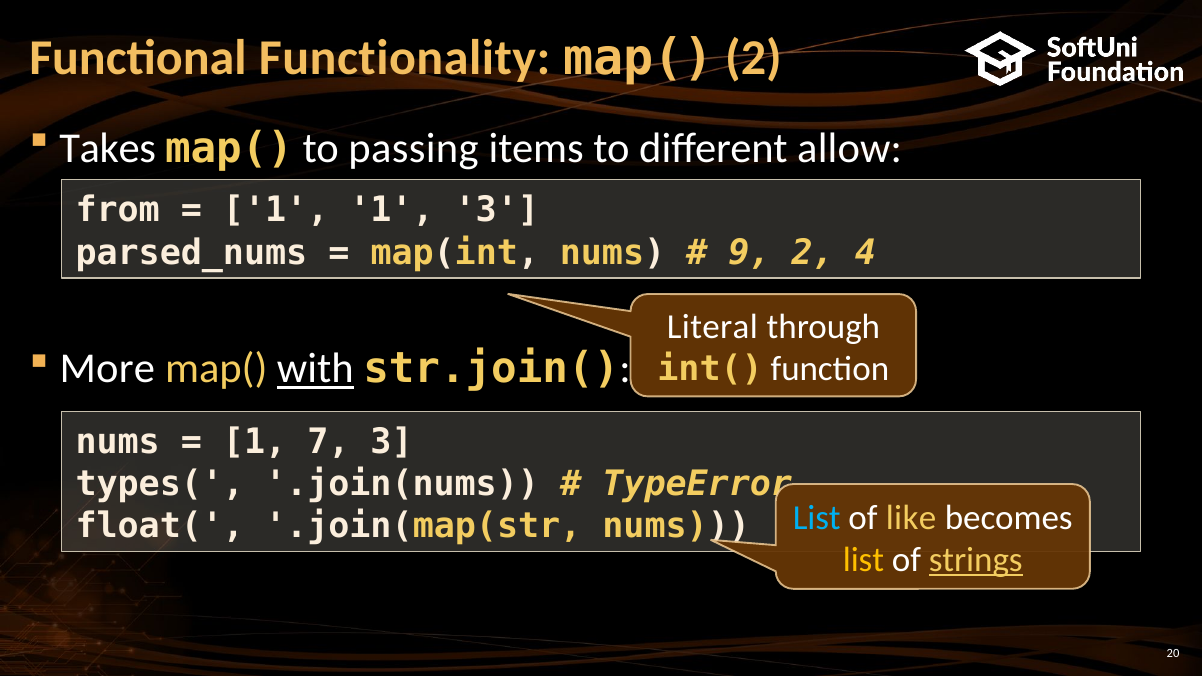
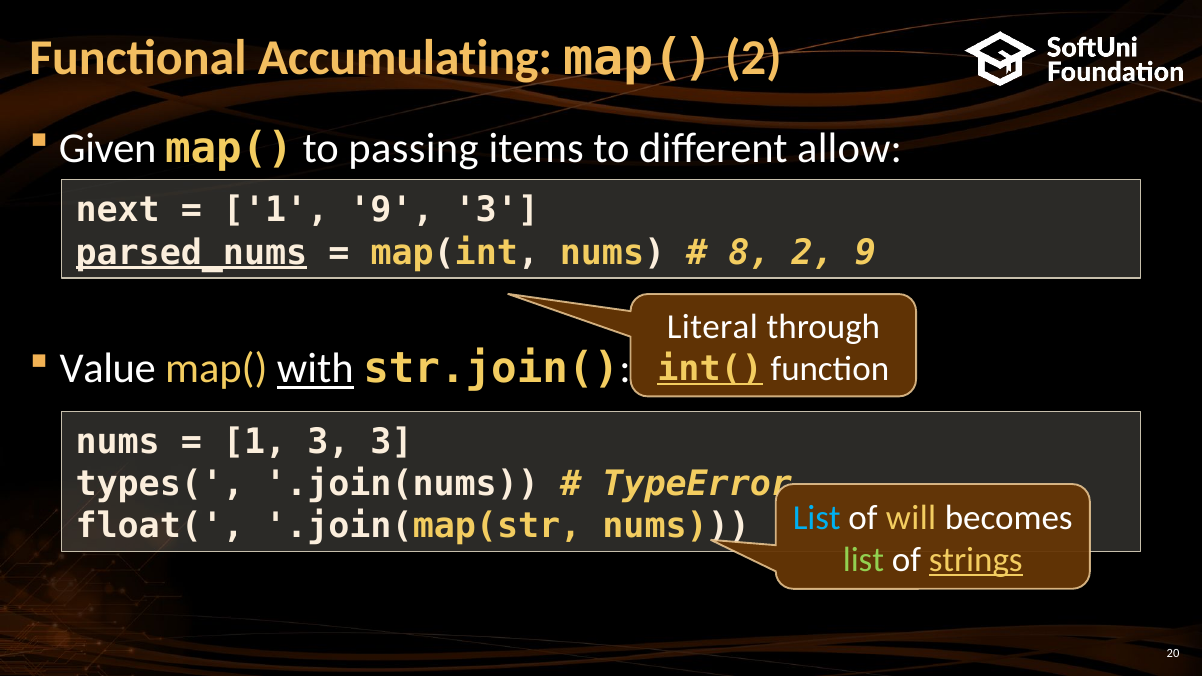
Functionality: Functionality -> Accumulating
Takes: Takes -> Given
from: from -> next
1 1: 1 -> 9
parsed_nums underline: none -> present
9: 9 -> 8
2 4: 4 -> 9
More: More -> Value
int( underline: none -> present
1 7: 7 -> 3
like: like -> will
list at (863, 560) colour: yellow -> light green
